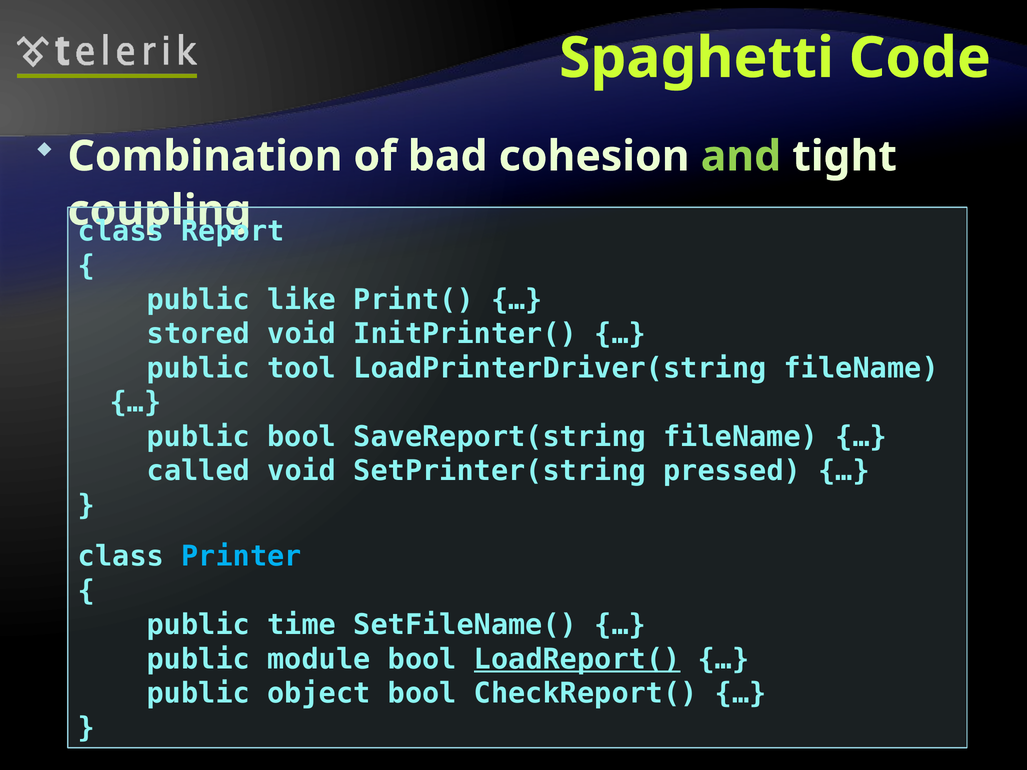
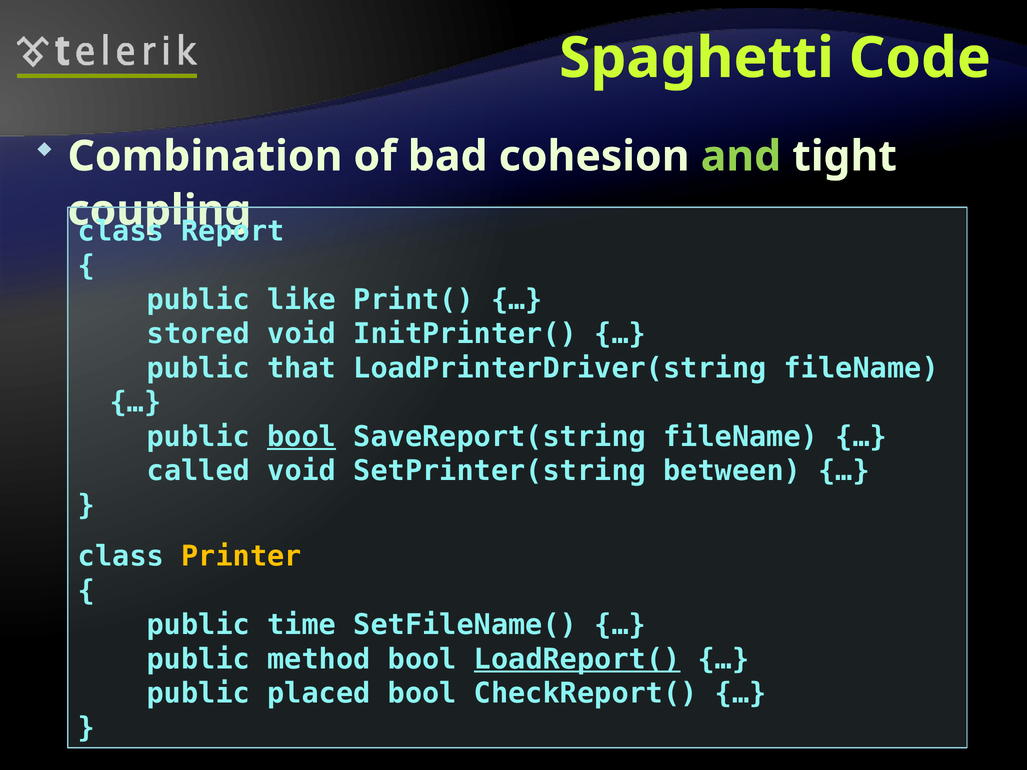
tool: tool -> that
bool at (302, 437) underline: none -> present
pressed: pressed -> between
Printer colour: light blue -> yellow
module: module -> method
object: object -> placed
